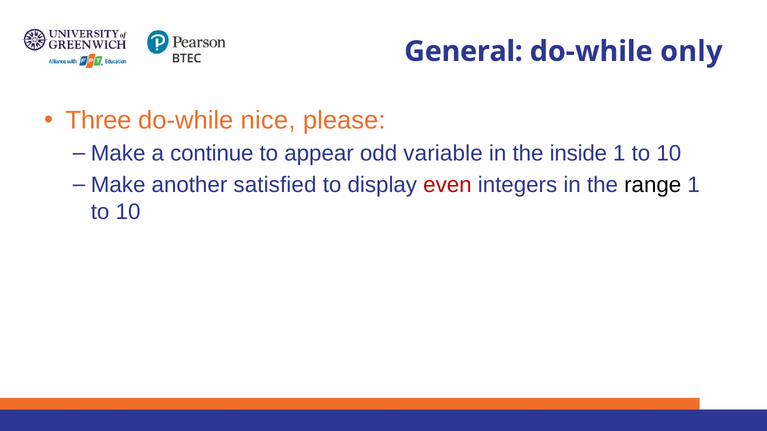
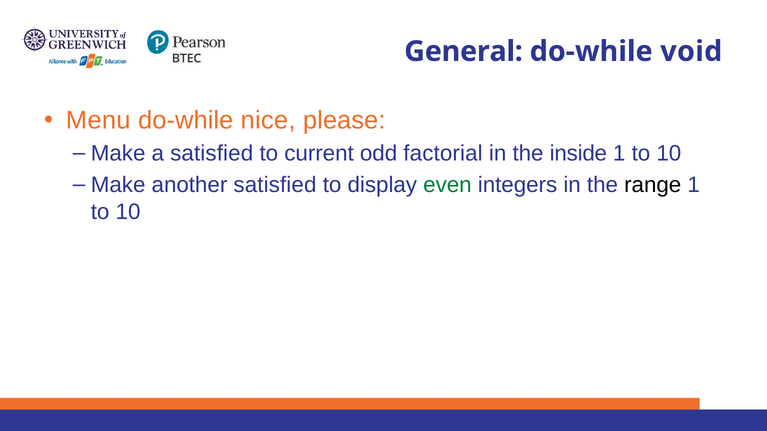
only: only -> void
Three: Three -> Menu
a continue: continue -> satisfied
appear: appear -> current
variable: variable -> factorial
even colour: red -> green
